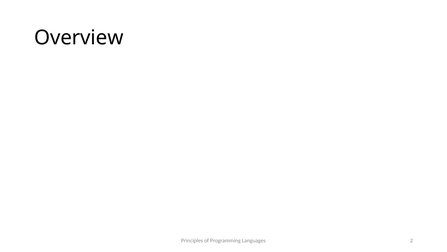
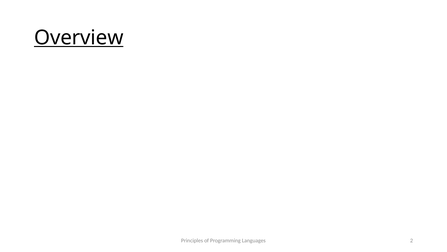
Overview underline: none -> present
